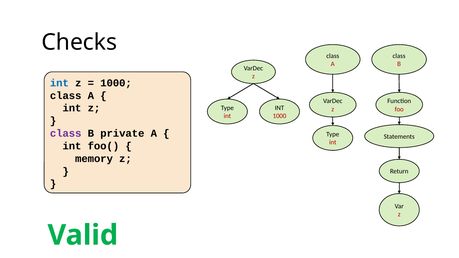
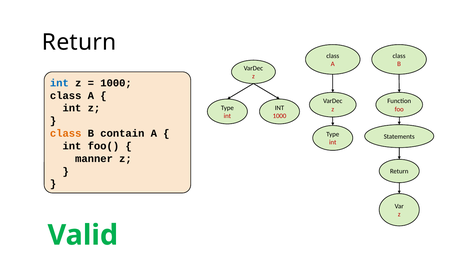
Checks at (79, 42): Checks -> Return
class at (66, 133) colour: purple -> orange
private: private -> contain
memory: memory -> manner
